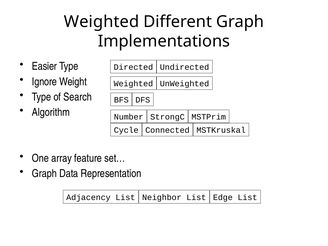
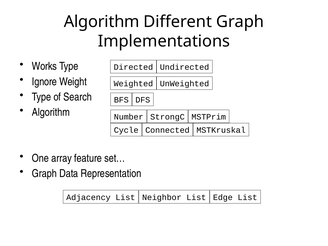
Weighted at (102, 22): Weighted -> Algorithm
Easier: Easier -> Works
